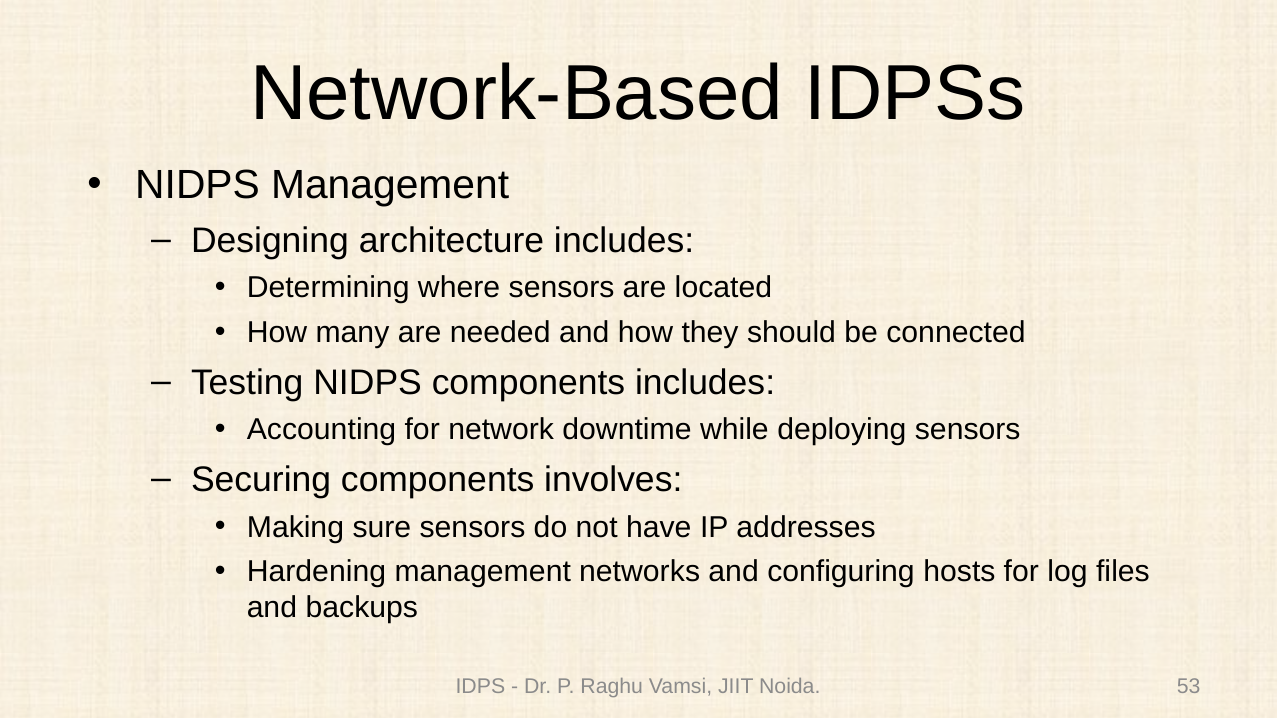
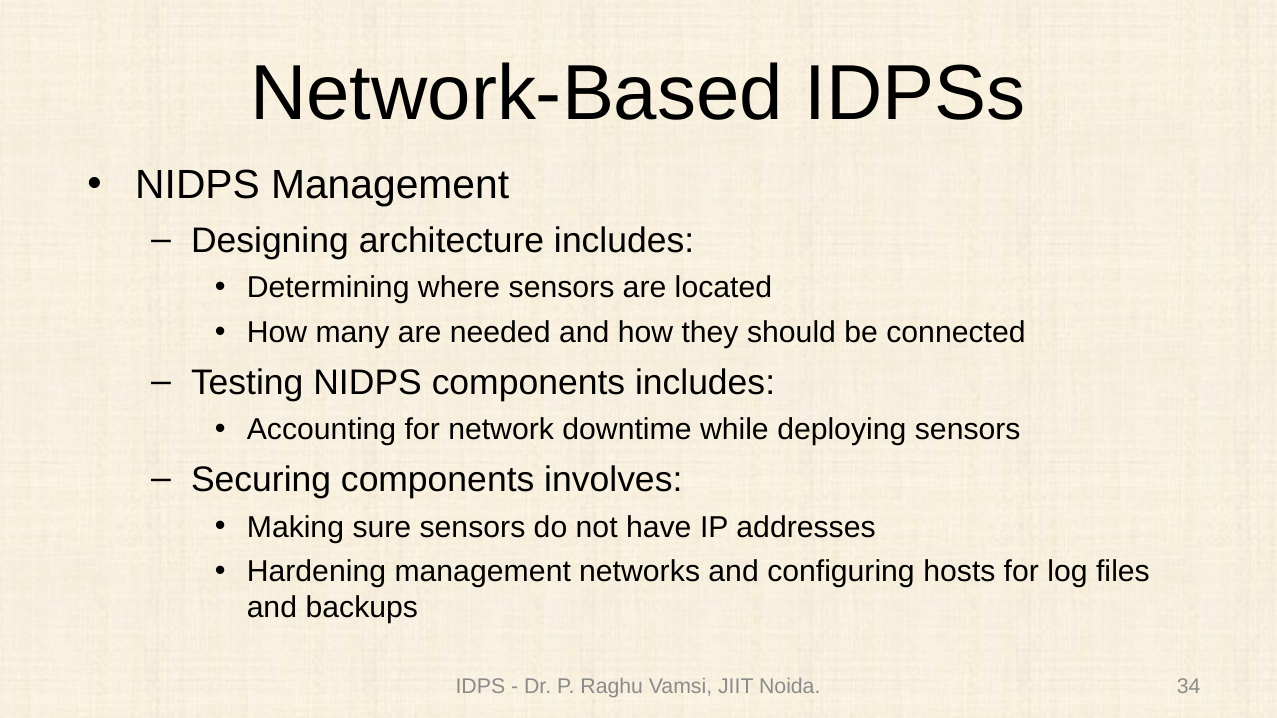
53: 53 -> 34
